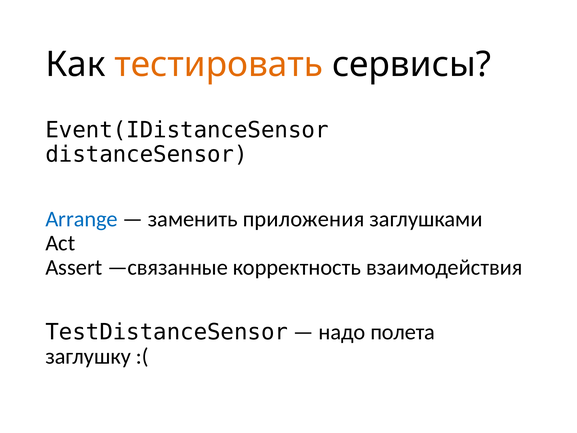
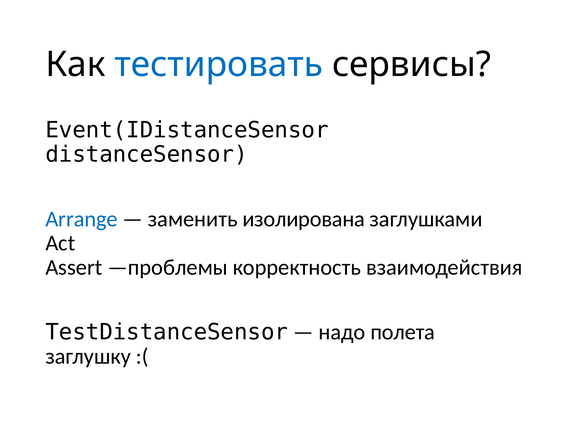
тестировать colour: orange -> blue
приложения: приложения -> изолирована
—связанные: —связанные -> —проблемы
